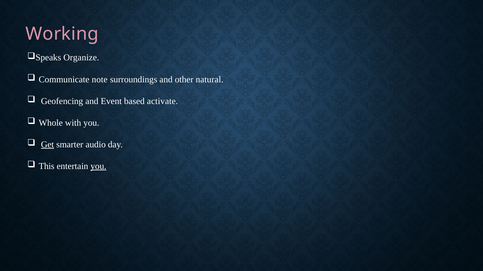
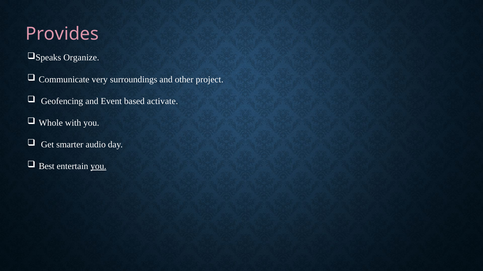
Working: Working -> Provides
note: note -> very
natural: natural -> project
Get underline: present -> none
This: This -> Best
